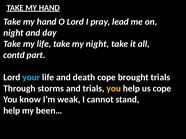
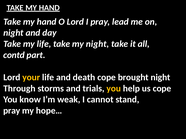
your colour: light blue -> yellow
brought trials: trials -> night
help at (12, 111): help -> pray
been…: been… -> hope…
